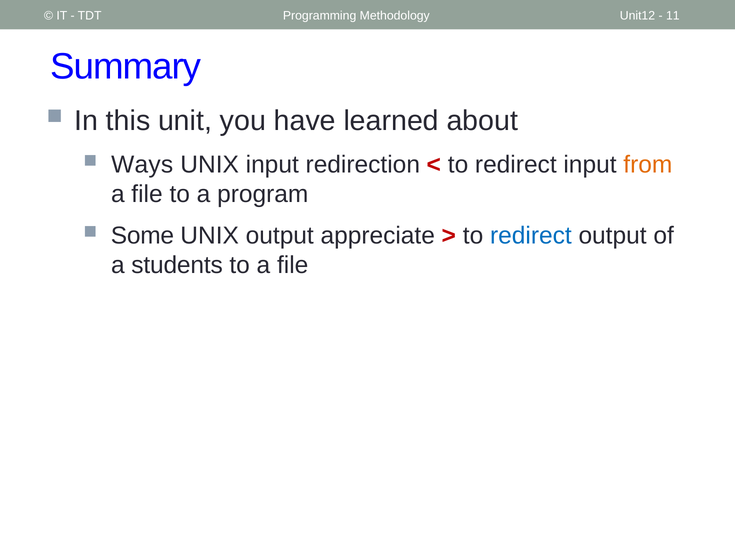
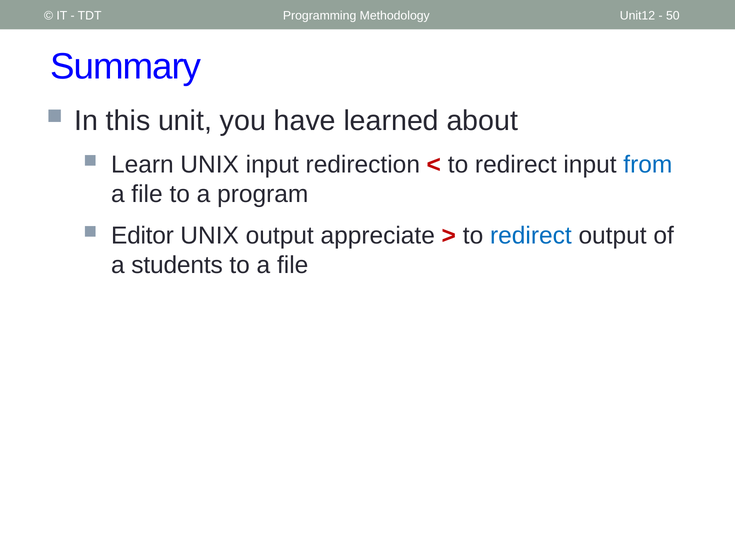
11: 11 -> 50
Ways: Ways -> Learn
from colour: orange -> blue
Some: Some -> Editor
